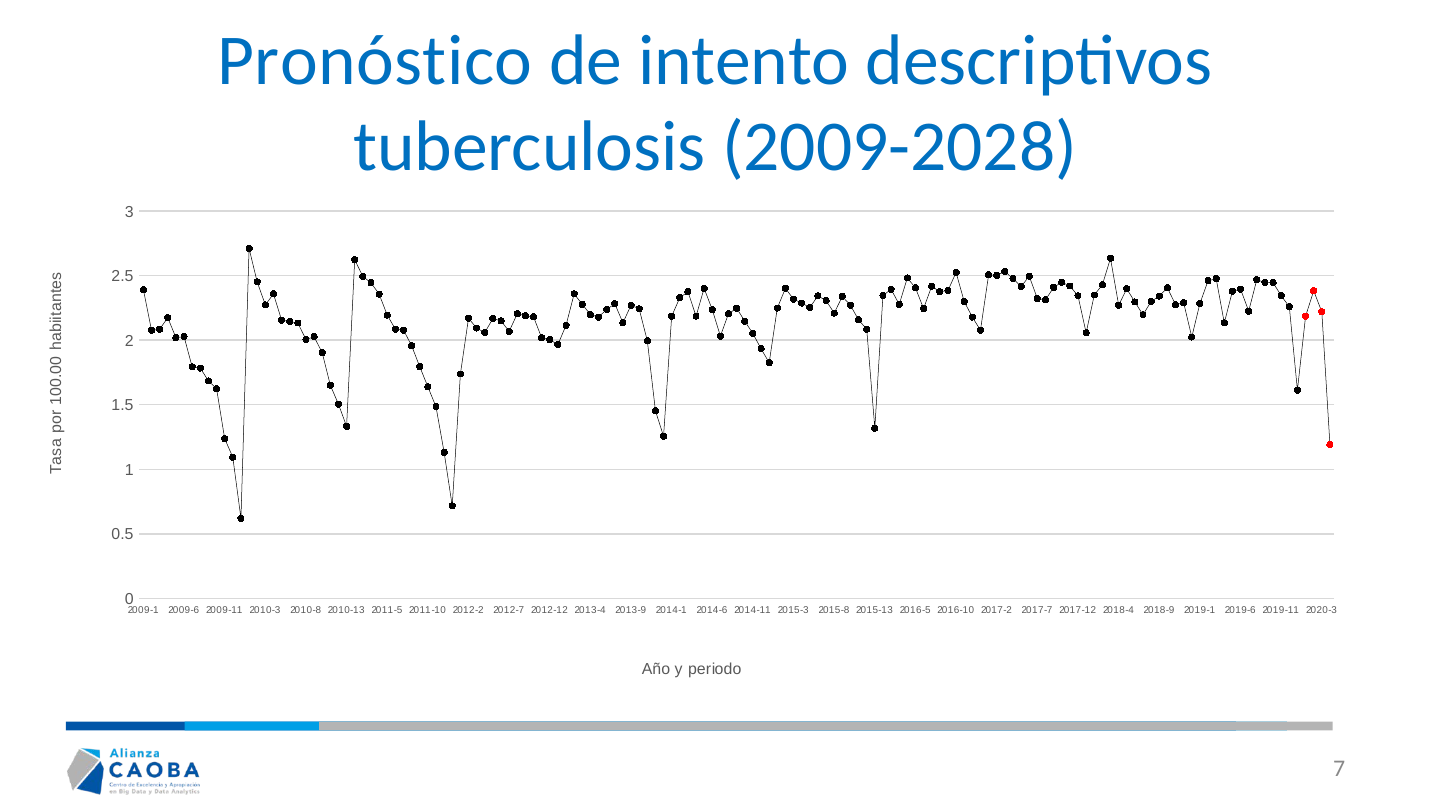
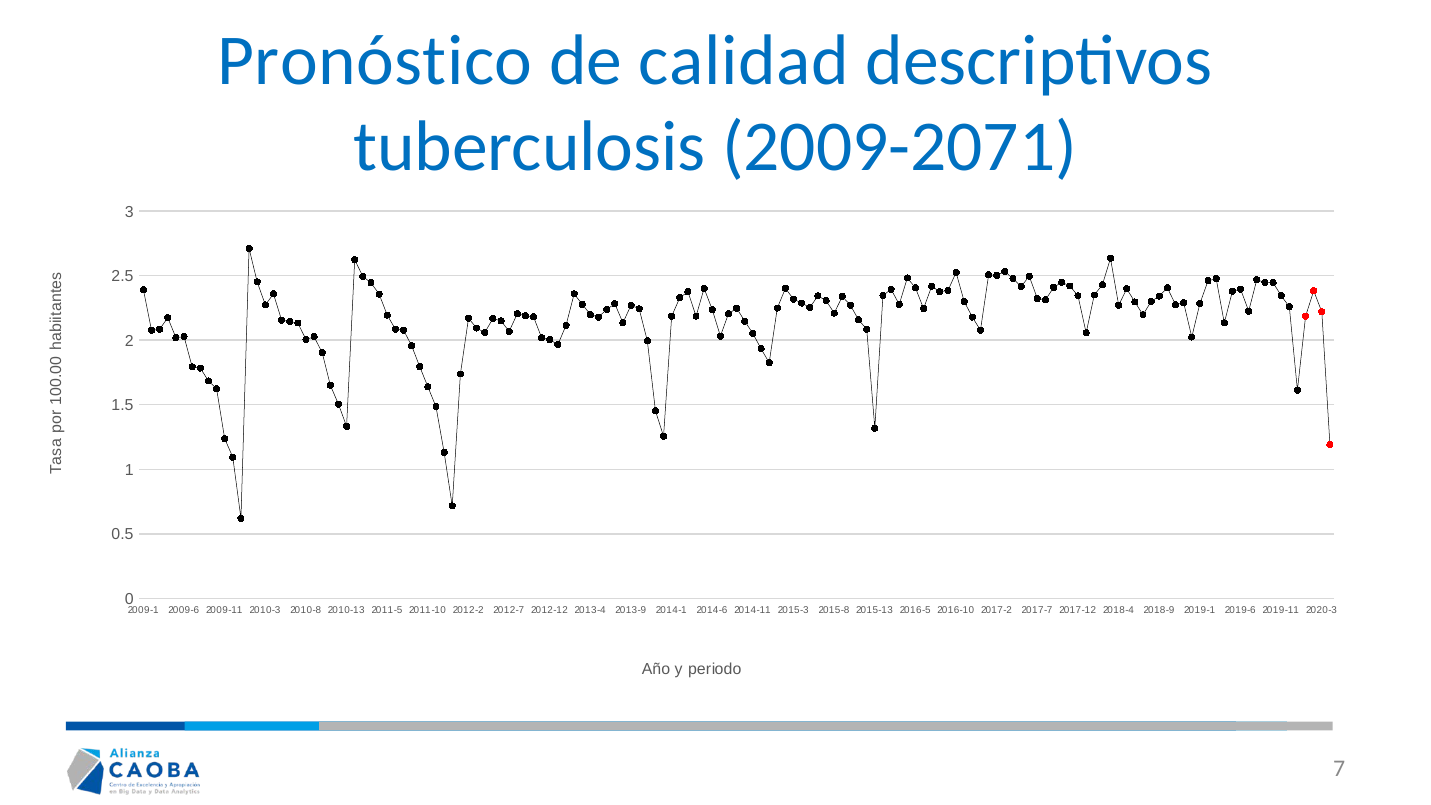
intento: intento -> calidad
2009-2028: 2009-2028 -> 2009-2071
